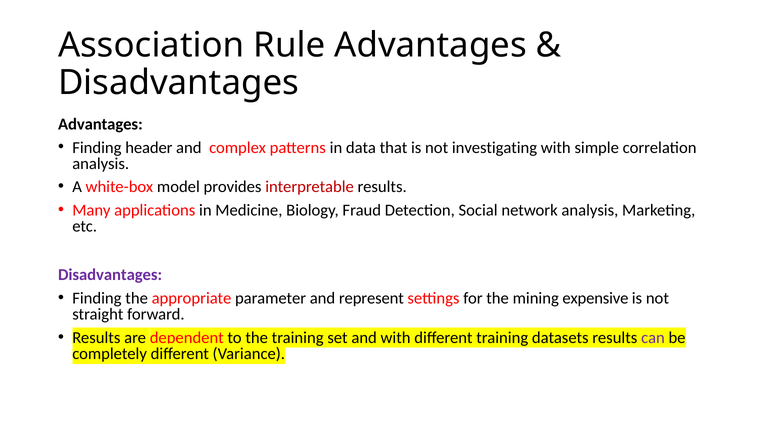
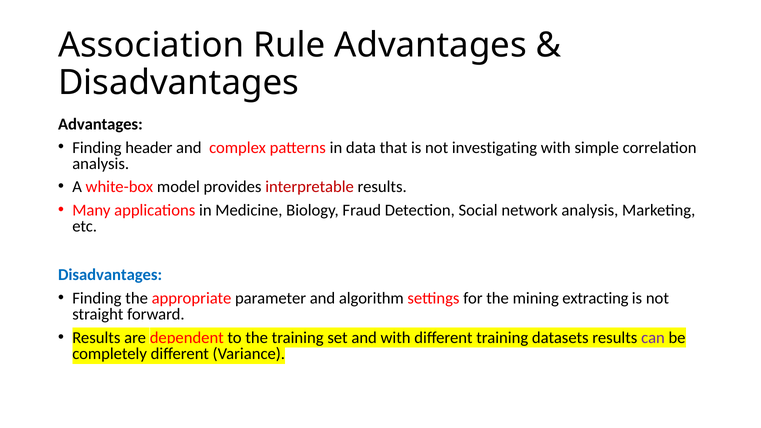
Disadvantages at (110, 275) colour: purple -> blue
represent: represent -> algorithm
expensive: expensive -> extracting
